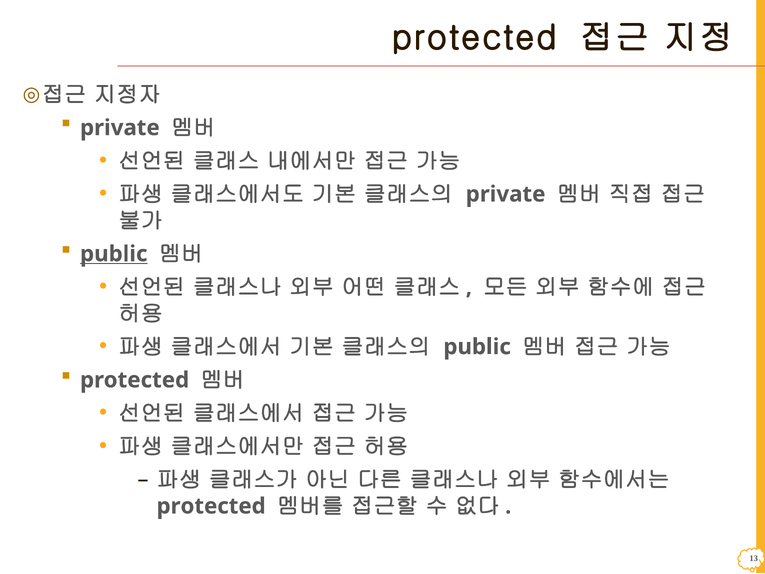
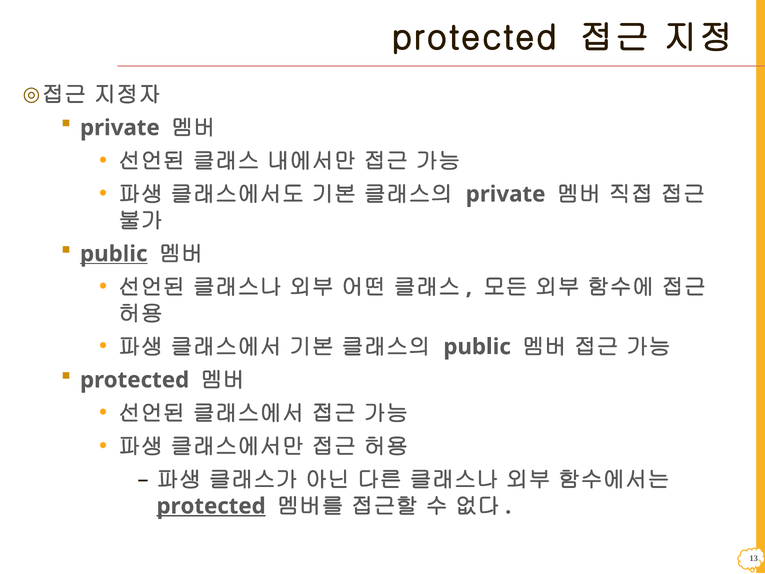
protected at (211, 506) underline: none -> present
